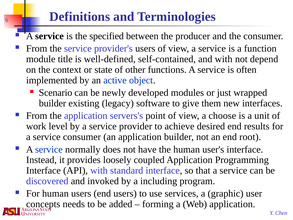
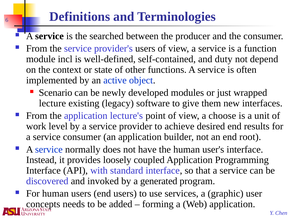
specified: specified -> searched
title: title -> incl
and with: with -> duty
builder at (53, 103): builder -> lecture
servers's: servers's -> lecture's
including: including -> generated
